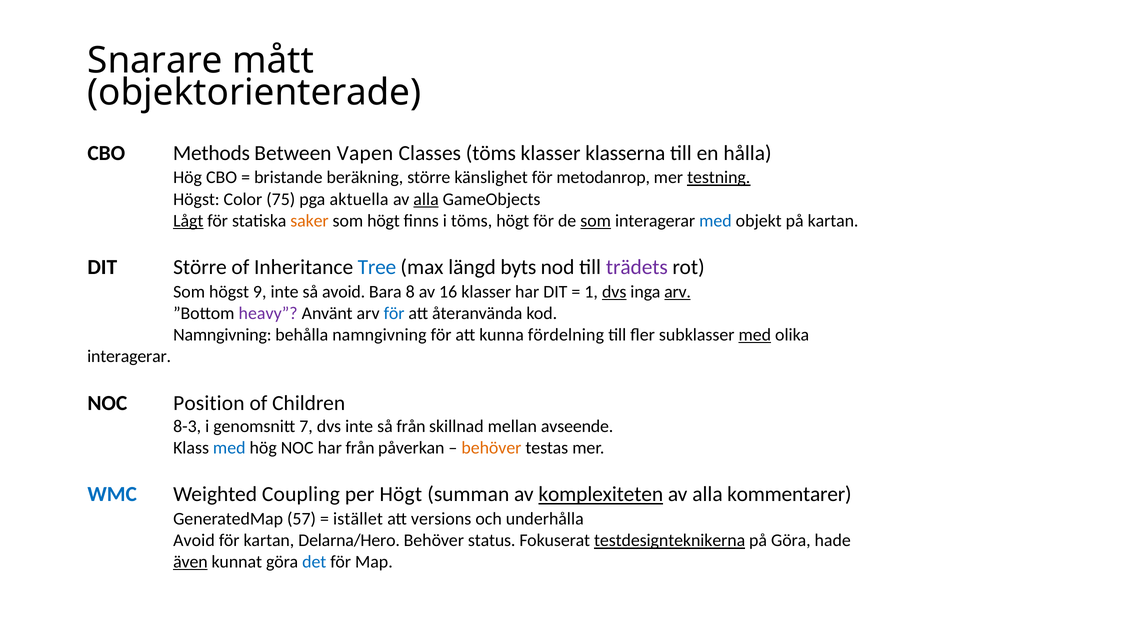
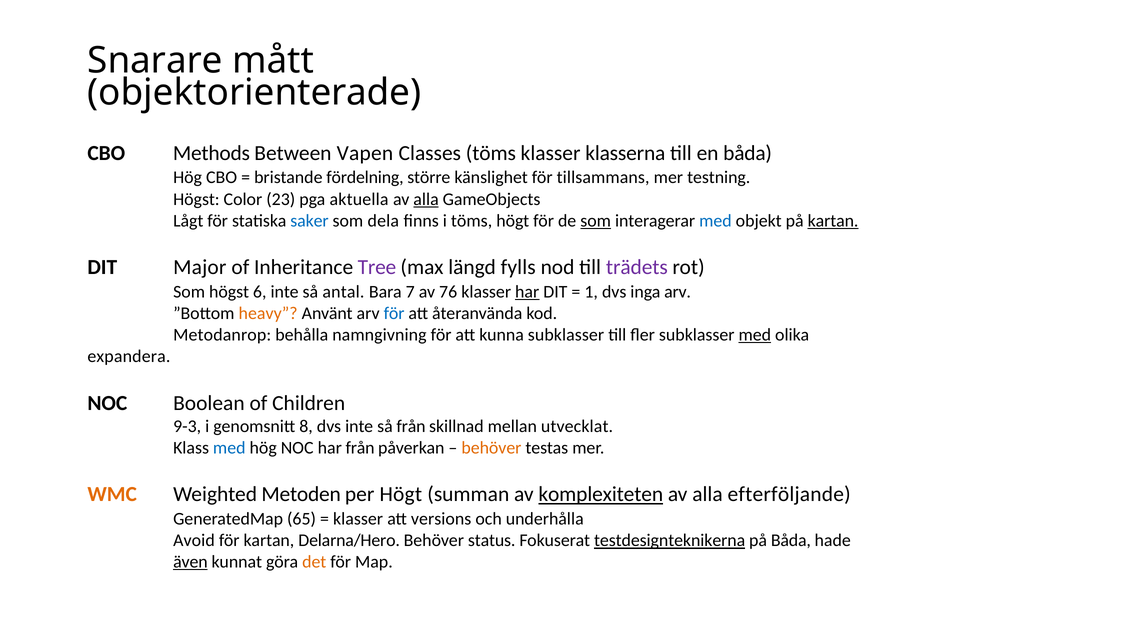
en hålla: hålla -> båda
beräkning: beräkning -> fördelning
metodanrop: metodanrop -> tillsammans
testning underline: present -> none
75: 75 -> 23
Lågt underline: present -> none
saker colour: orange -> blue
som högt: högt -> dela
kartan at (833, 221) underline: none -> present
DIT Större: Större -> Major
Tree colour: blue -> purple
byts: byts -> fylls
9: 9 -> 6
så avoid: avoid -> antal
8: 8 -> 7
16: 16 -> 76
har at (527, 292) underline: none -> present
dvs at (614, 292) underline: present -> none
arv at (678, 292) underline: present -> none
heavy colour: purple -> orange
Namngivning at (222, 335): Namngivning -> Metodanrop
kunna fördelning: fördelning -> subklasser
interagerar at (129, 357): interagerar -> expandera
Position: Position -> Boolean
8-3: 8-3 -> 9-3
7: 7 -> 8
avseende: avseende -> utvecklat
WMC colour: blue -> orange
Coupling: Coupling -> Metoden
kommentarer: kommentarer -> efterföljande
57: 57 -> 65
istället at (358, 519): istället -> klasser
på Göra: Göra -> Båda
det colour: blue -> orange
